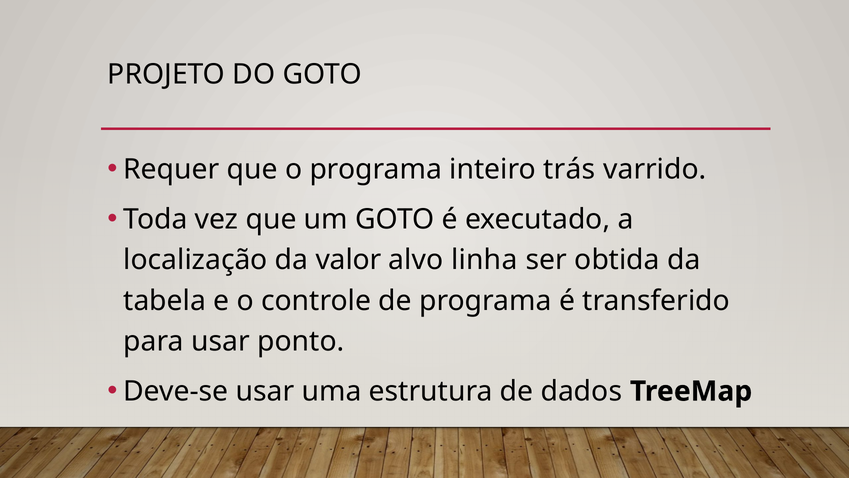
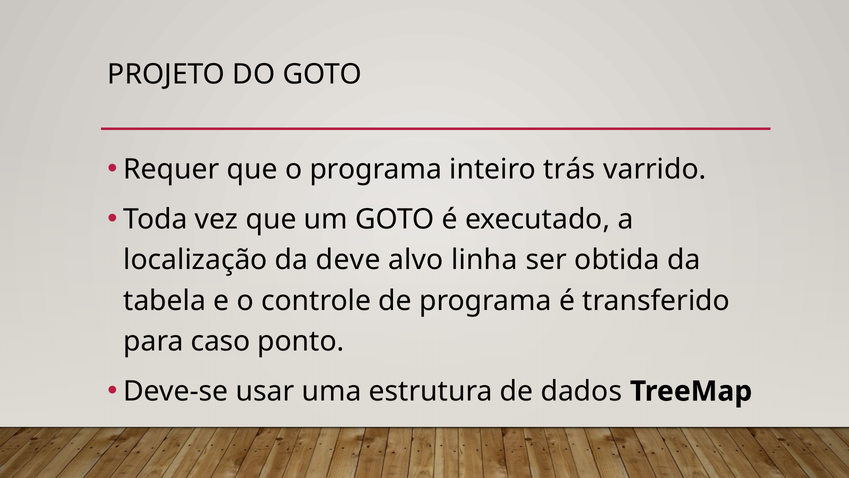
valor: valor -> deve
para usar: usar -> caso
